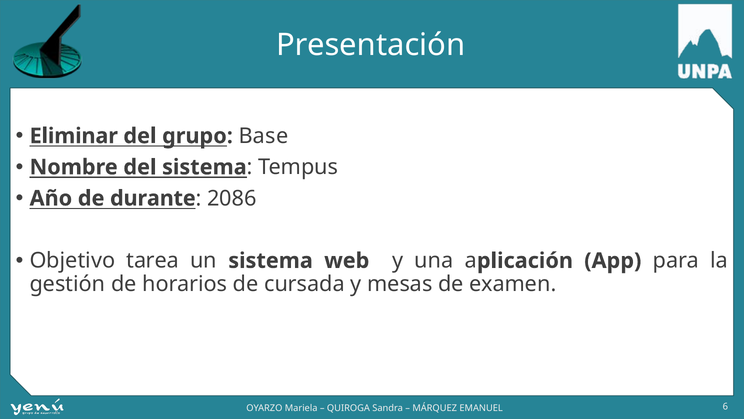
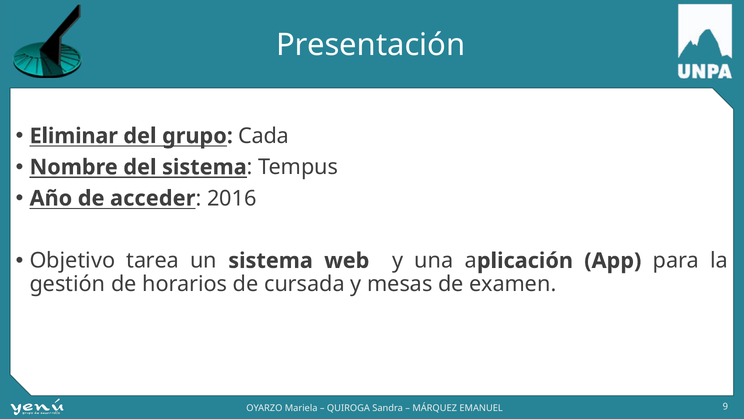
Base: Base -> Cada
durante: durante -> acceder
2086: 2086 -> 2016
6: 6 -> 9
